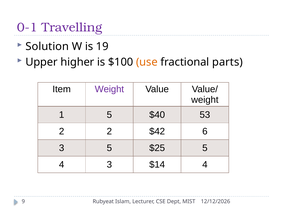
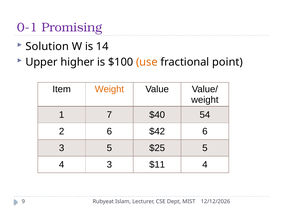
Travelling: Travelling -> Promising
19: 19 -> 14
parts: parts -> point
Weight at (109, 89) colour: purple -> orange
1 5: 5 -> 7
53: 53 -> 54
2 2: 2 -> 6
$14: $14 -> $11
